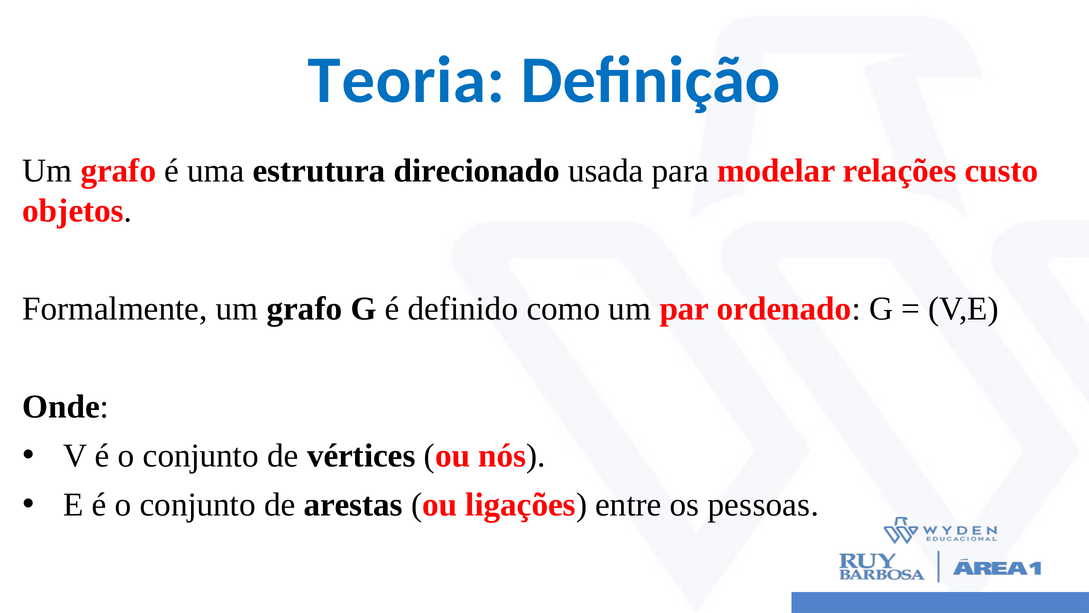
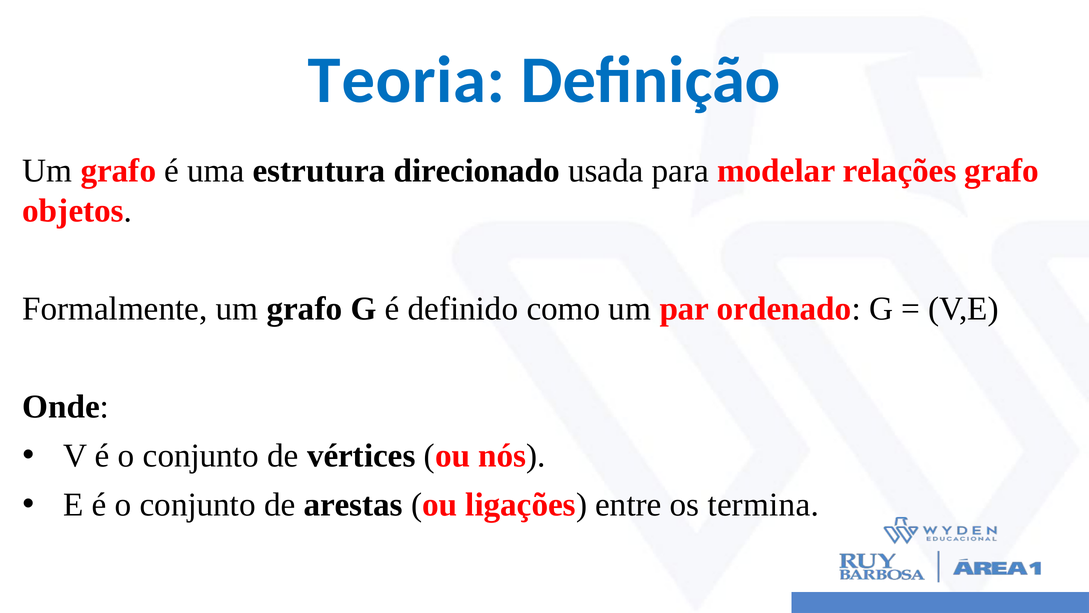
relações custo: custo -> grafo
pessoas: pessoas -> termina
